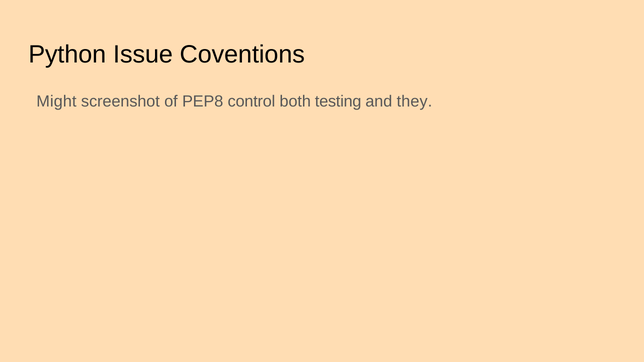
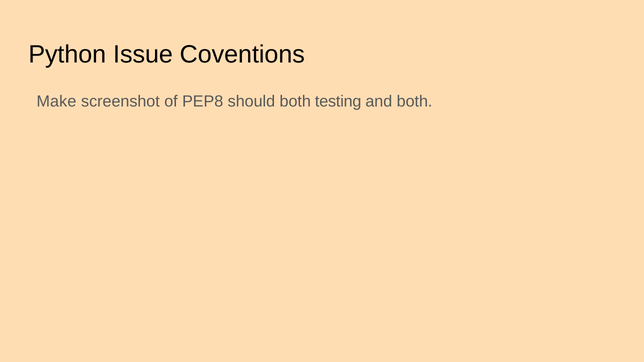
Might: Might -> Make
control: control -> should
and they: they -> both
